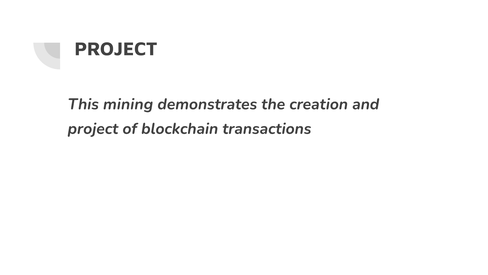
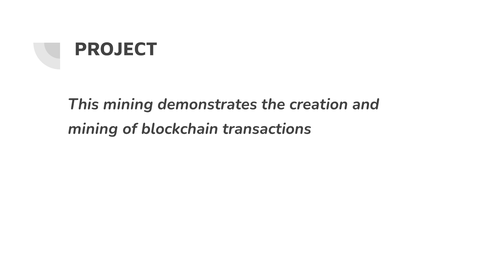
project at (93, 128): project -> mining
